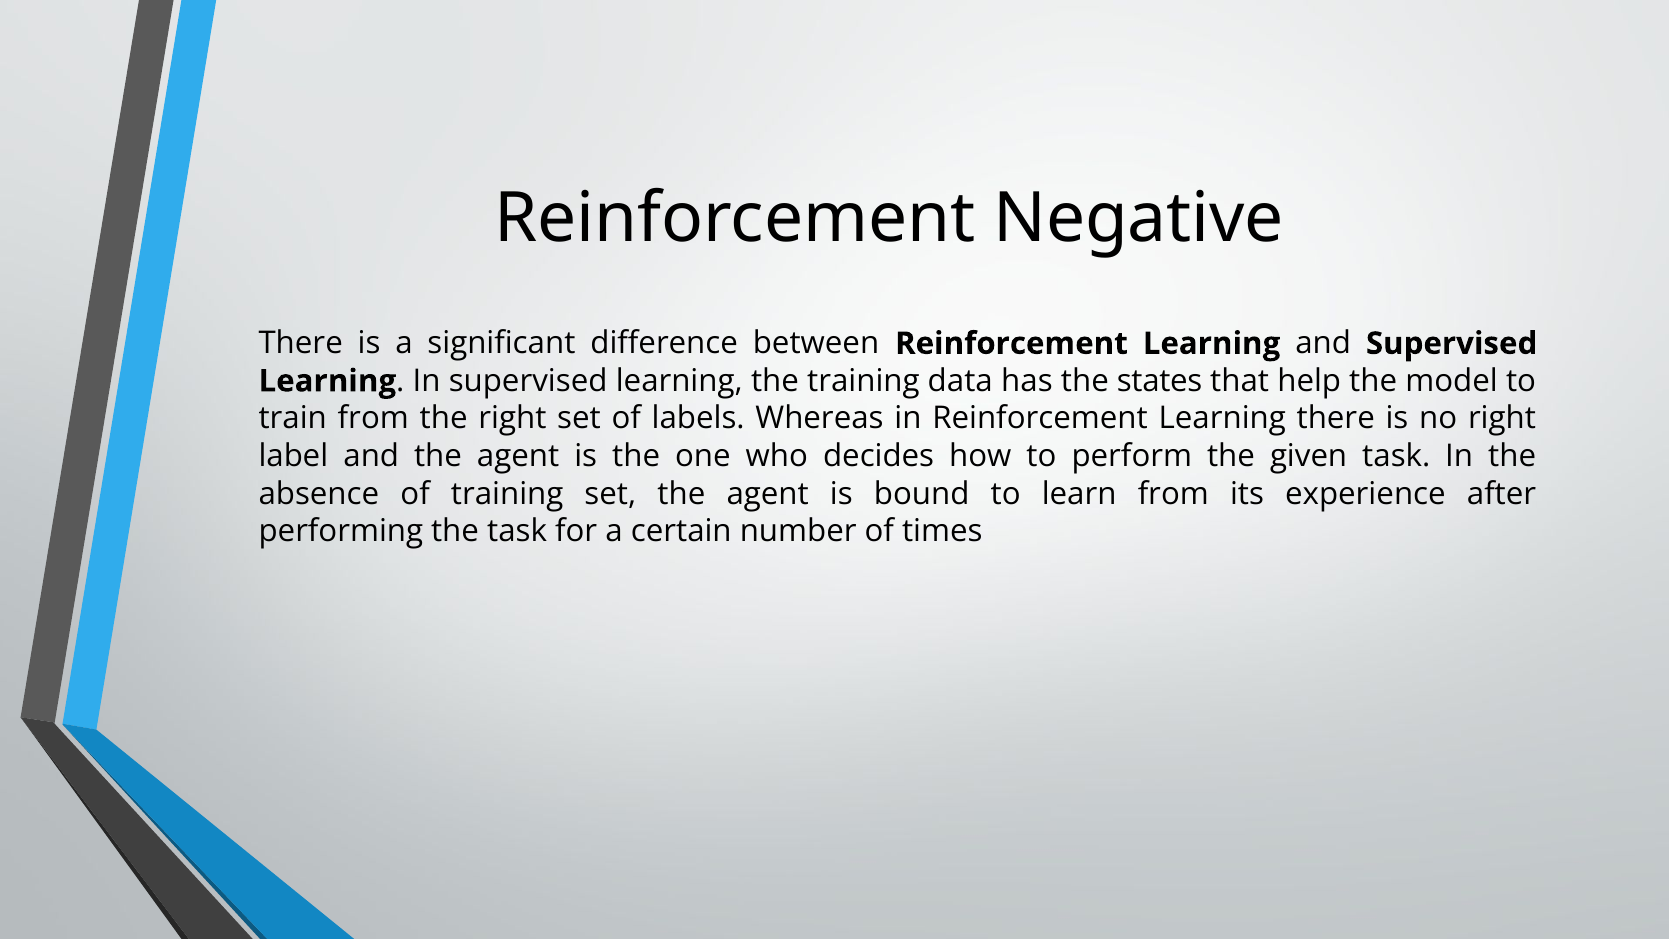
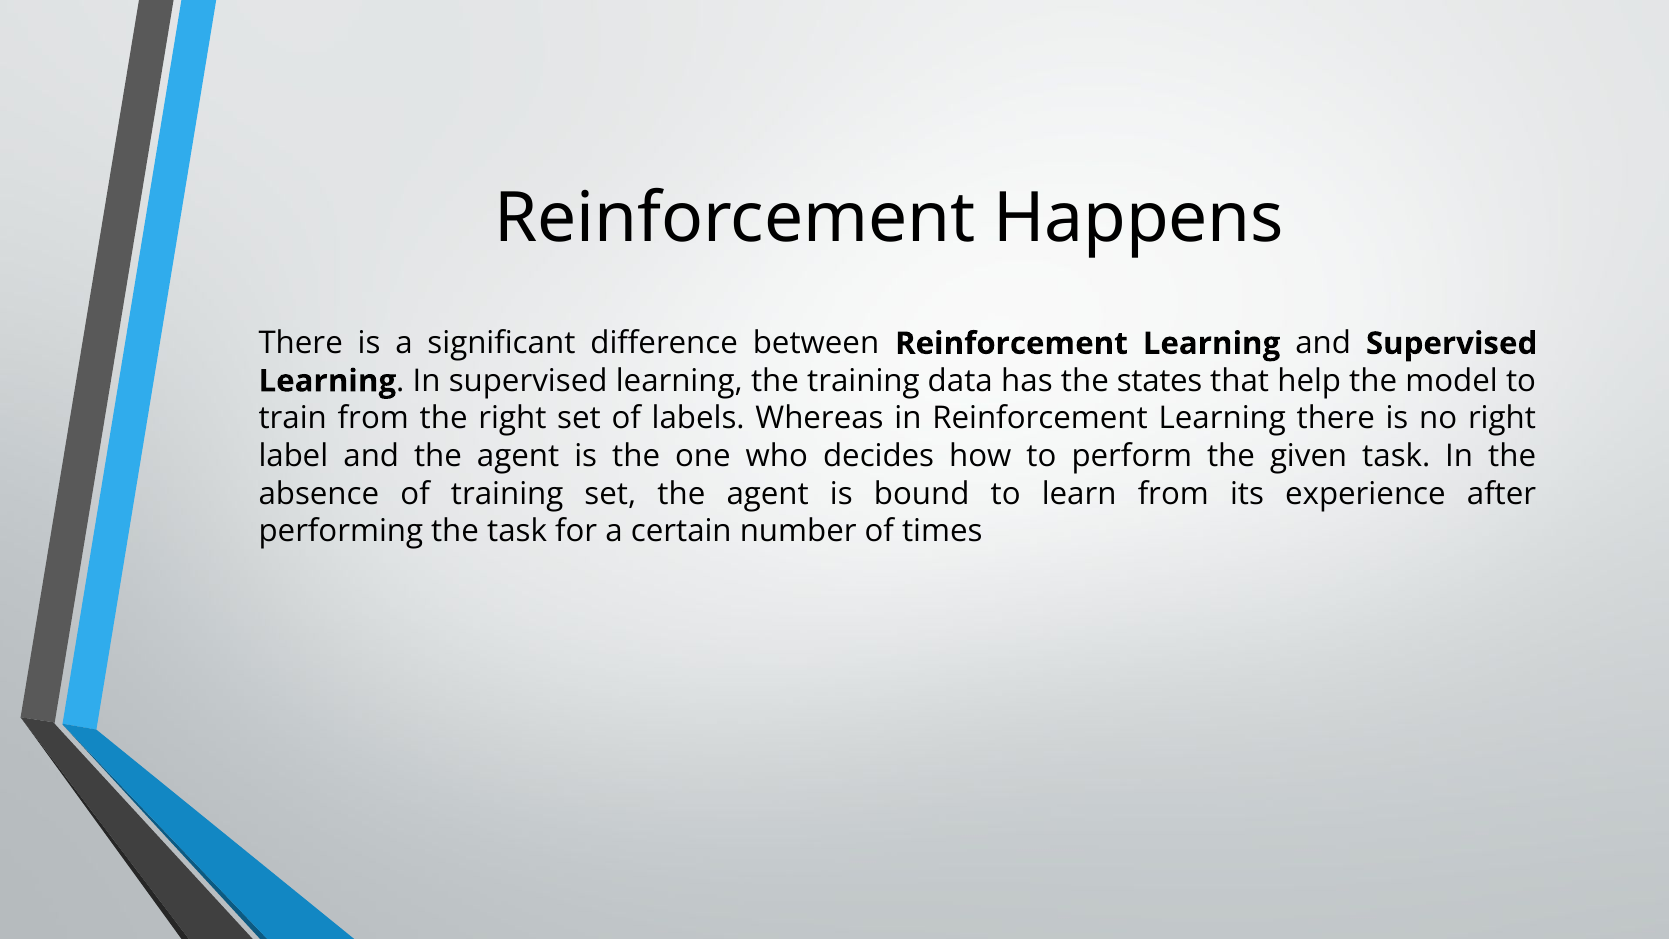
Negative: Negative -> Happens
